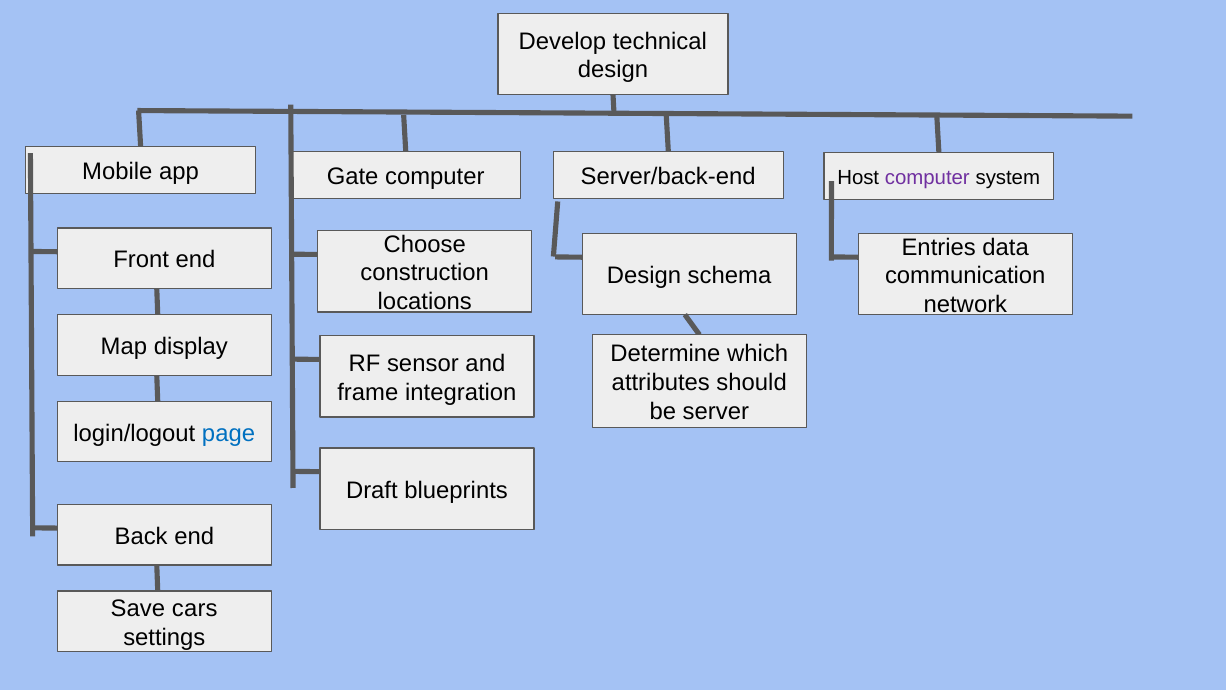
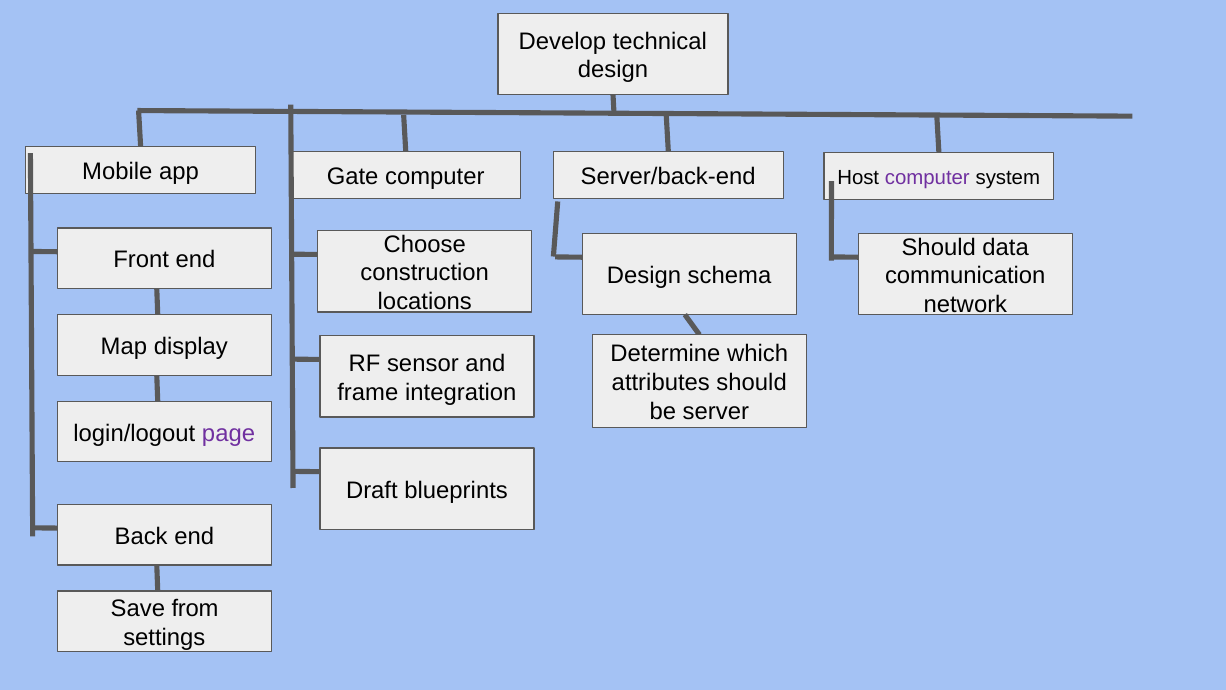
Entries at (939, 247): Entries -> Should
page colour: blue -> purple
cars: cars -> from
